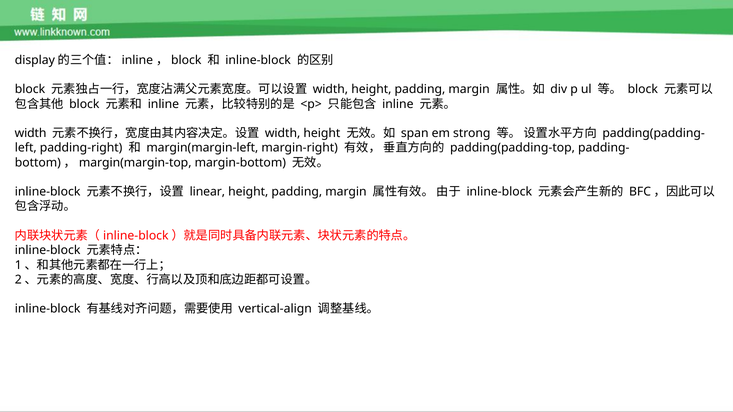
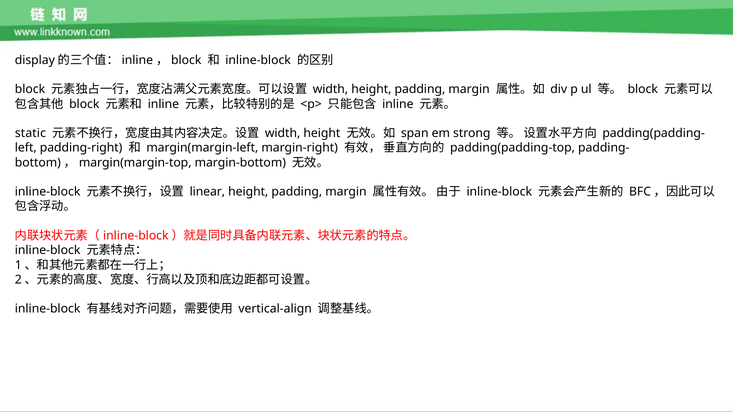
width at (31, 133): width -> static
